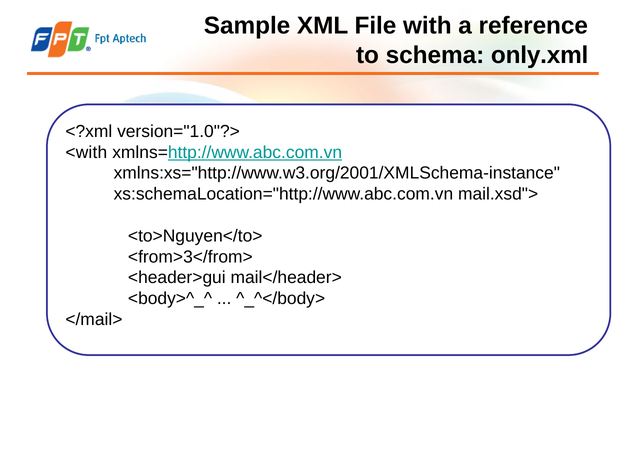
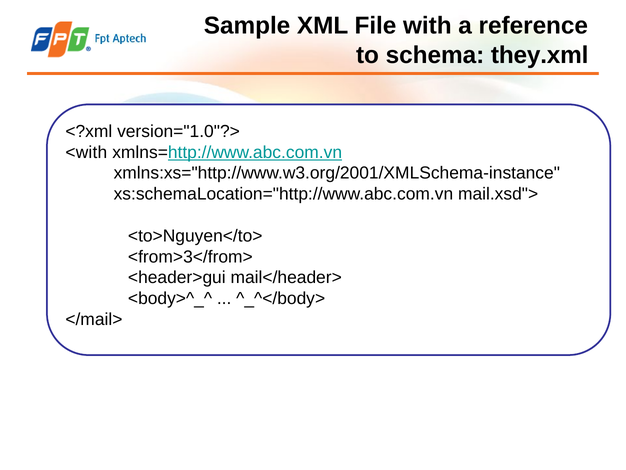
only.xml: only.xml -> they.xml
